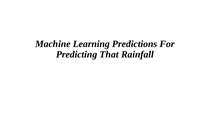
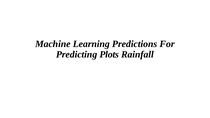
That: That -> Plots
